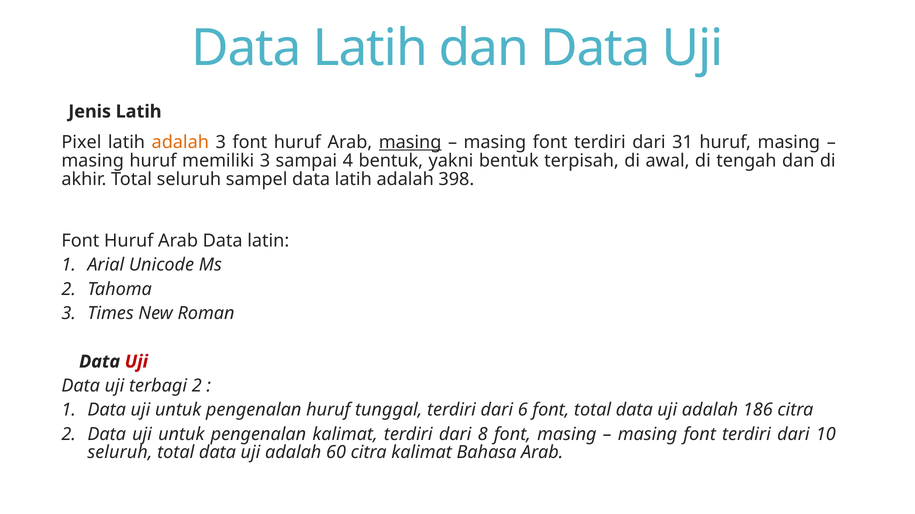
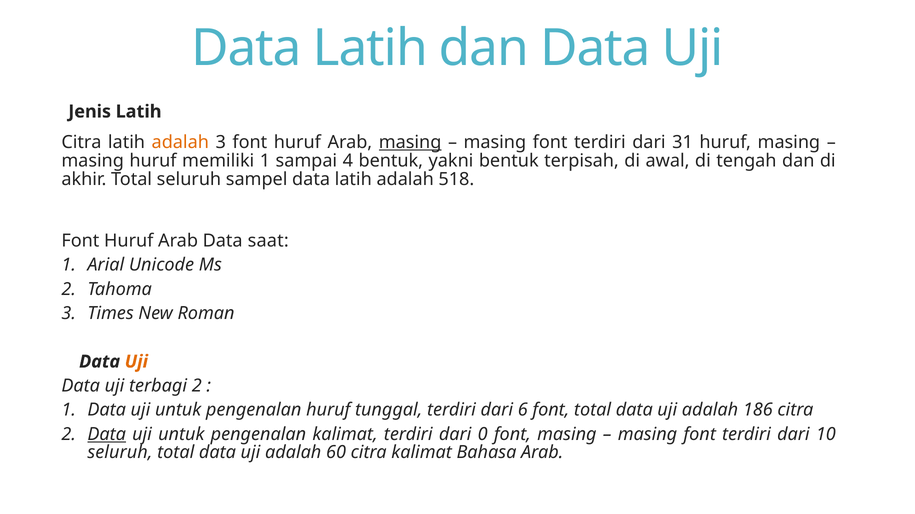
Pixel at (81, 143): Pixel -> Citra
memiliki 3: 3 -> 1
398: 398 -> 518
latin: latin -> saat
Uji at (136, 362) colour: red -> orange
Data at (107, 435) underline: none -> present
8: 8 -> 0
